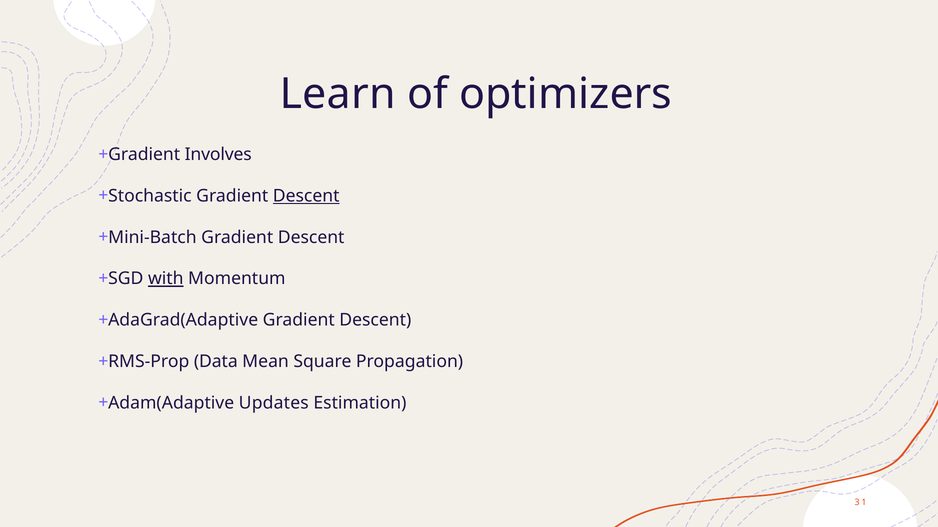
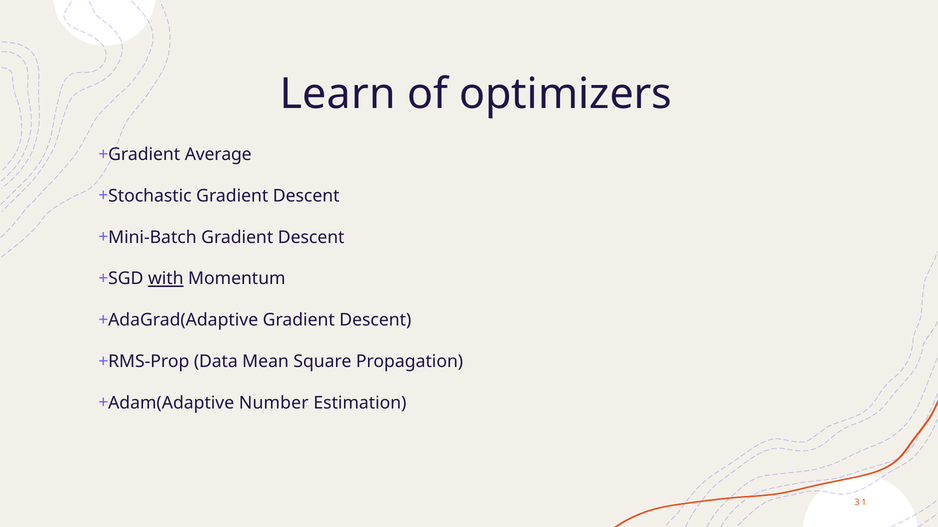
Involves: Involves -> Average
Descent at (306, 196) underline: present -> none
Updates: Updates -> Number
